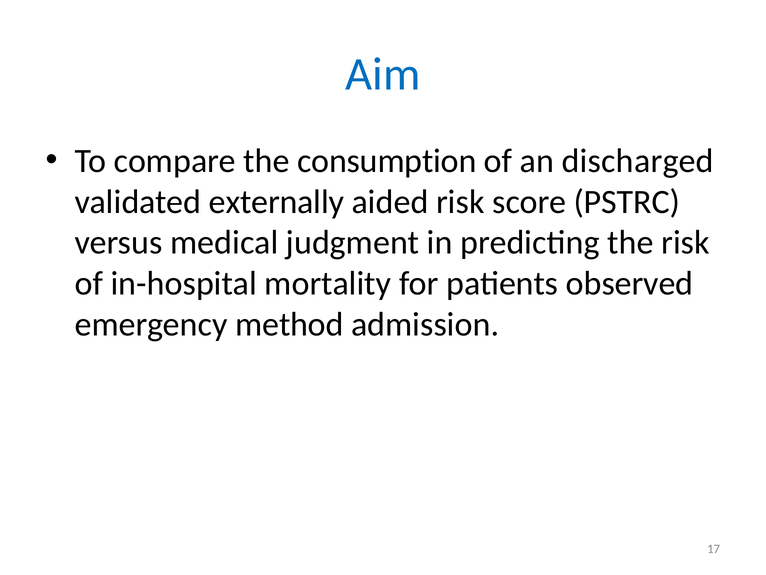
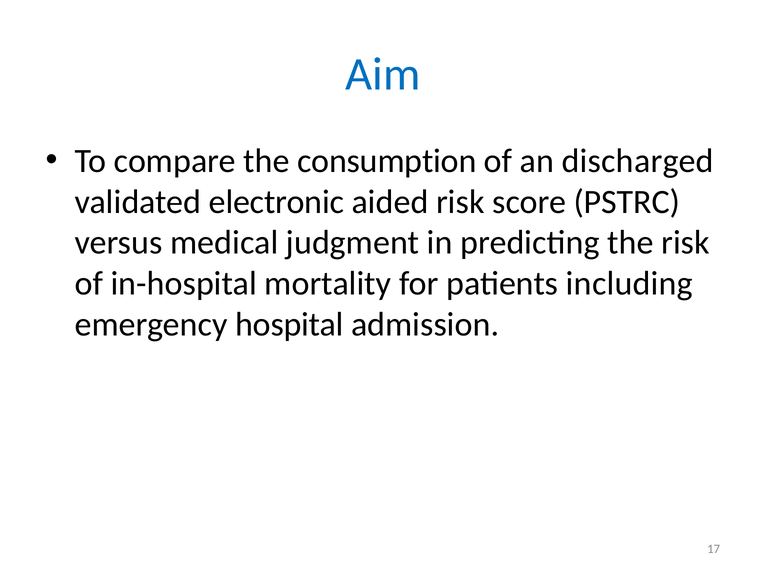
externally: externally -> electronic
observed: observed -> including
method: method -> hospital
